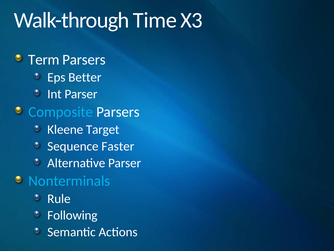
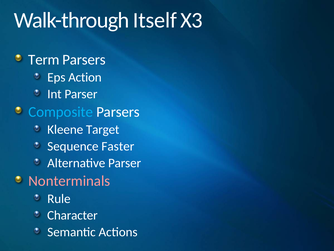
Time: Time -> Itself
Better: Better -> Action
Nonterminals colour: light blue -> pink
Following: Following -> Character
